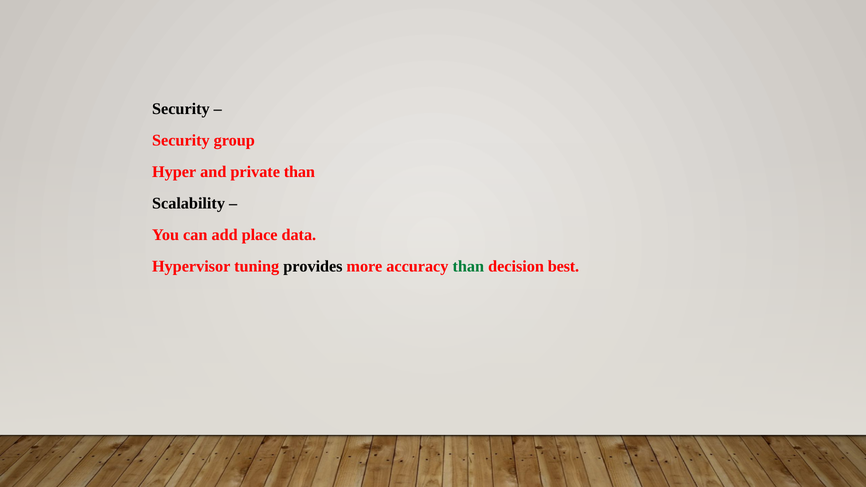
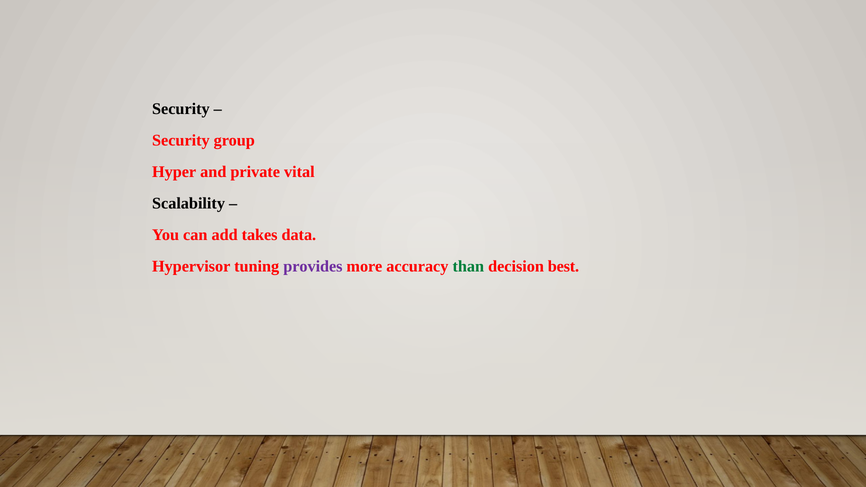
private than: than -> vital
place: place -> takes
provides colour: black -> purple
